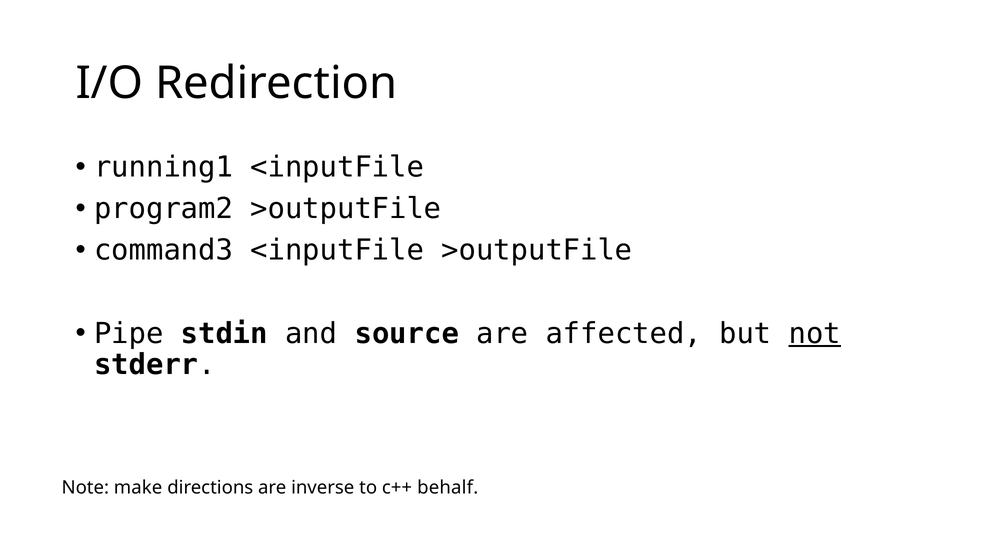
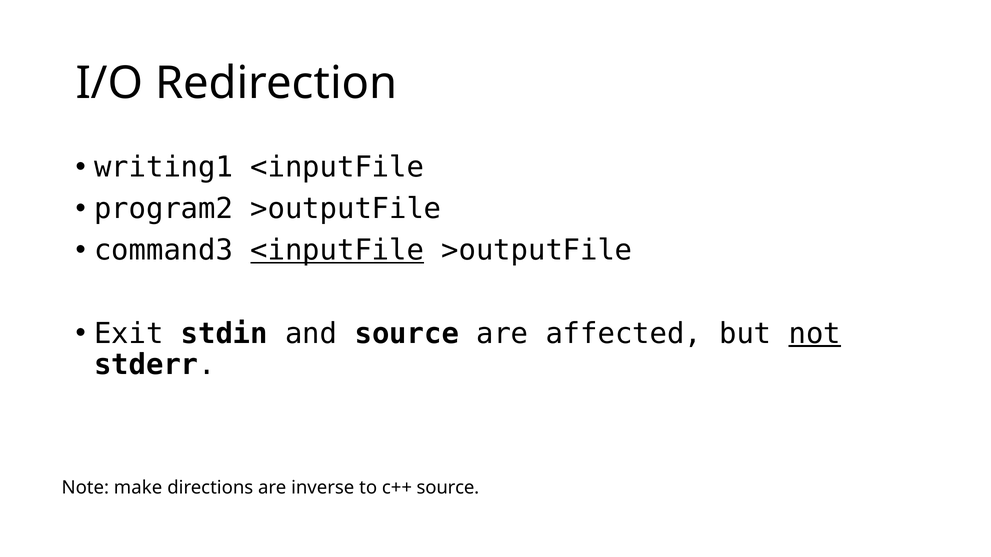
running1: running1 -> writing1
<inputFile at (337, 251) underline: none -> present
Pipe: Pipe -> Exit
c++ behalf: behalf -> source
